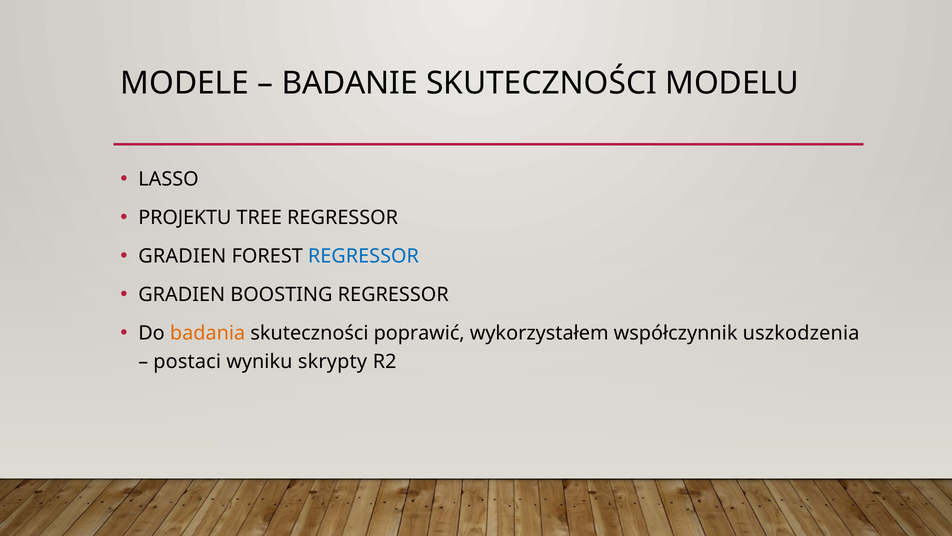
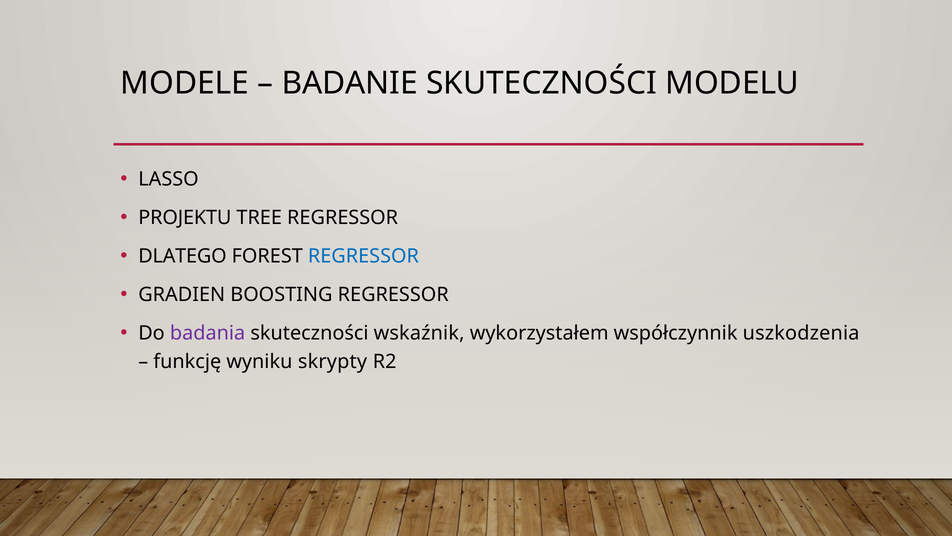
GRADIEN at (182, 256): GRADIEN -> DLATEGO
badania colour: orange -> purple
poprawić: poprawić -> wskaźnik
postaci: postaci -> funkcję
